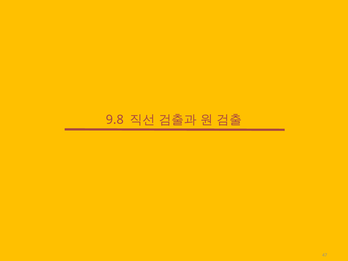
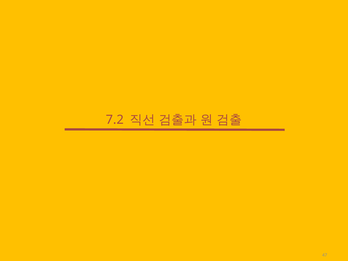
9.8: 9.8 -> 7.2
